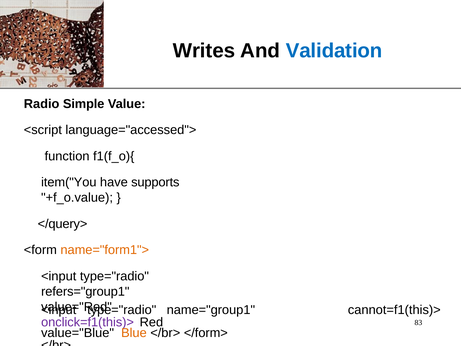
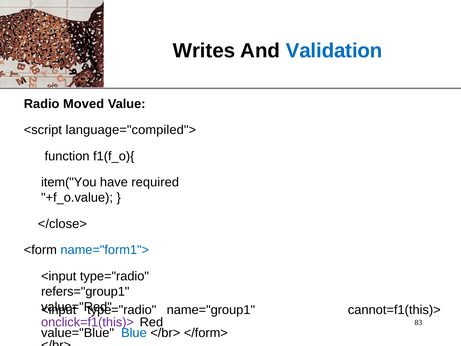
Simple: Simple -> Moved
language="accessed">: language="accessed"> -> language="compiled">
supports: supports -> required
</query>: </query> -> </close>
name="form1"> colour: orange -> blue
Blue colour: orange -> blue
